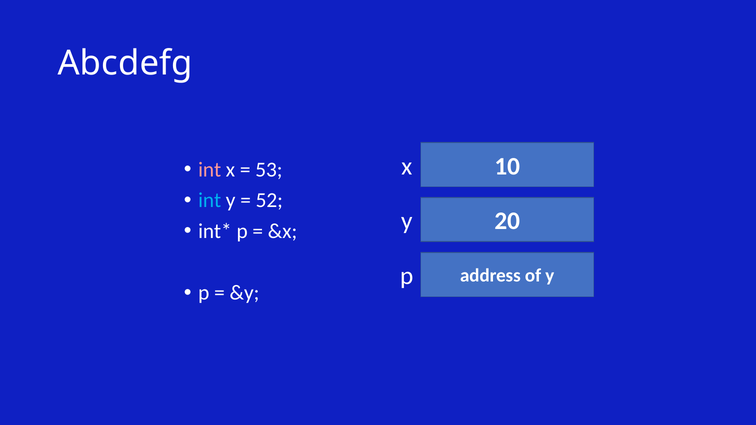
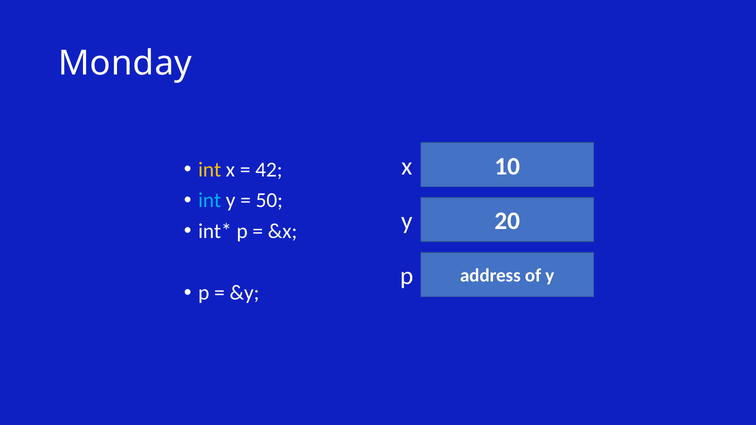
Abcdefg: Abcdefg -> Monday
int at (210, 170) colour: pink -> yellow
53: 53 -> 42
52: 52 -> 50
